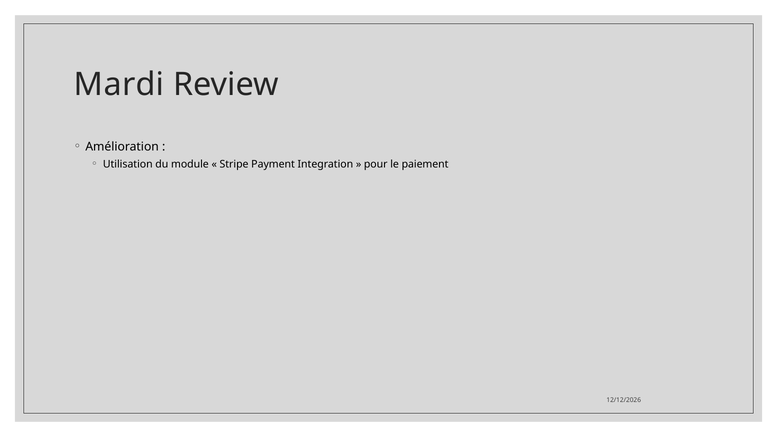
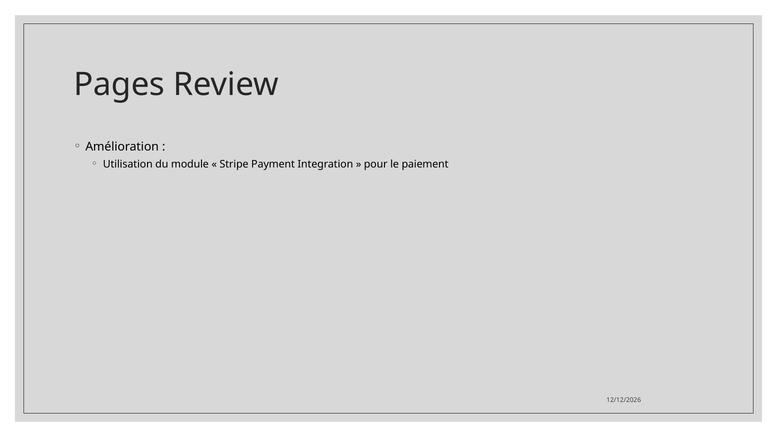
Mardi: Mardi -> Pages
